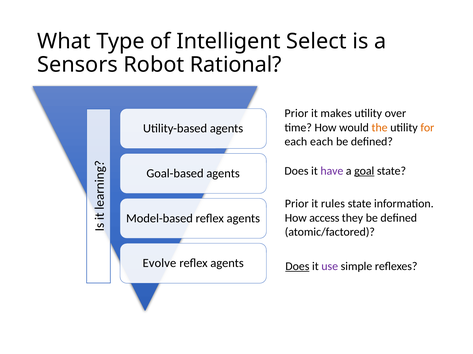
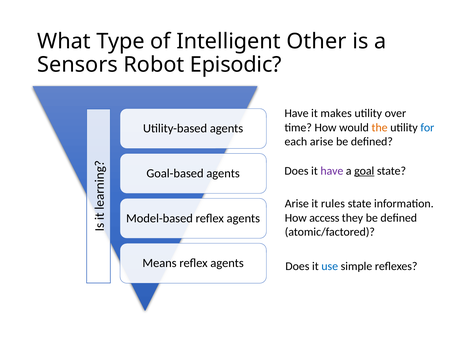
Select: Select -> Other
Rational: Rational -> Episodic
Prior at (296, 114): Prior -> Have
for colour: orange -> blue
each each: each -> arise
Prior at (297, 204): Prior -> Arise
Evolve: Evolve -> Means
Does at (297, 267) underline: present -> none
use colour: purple -> blue
